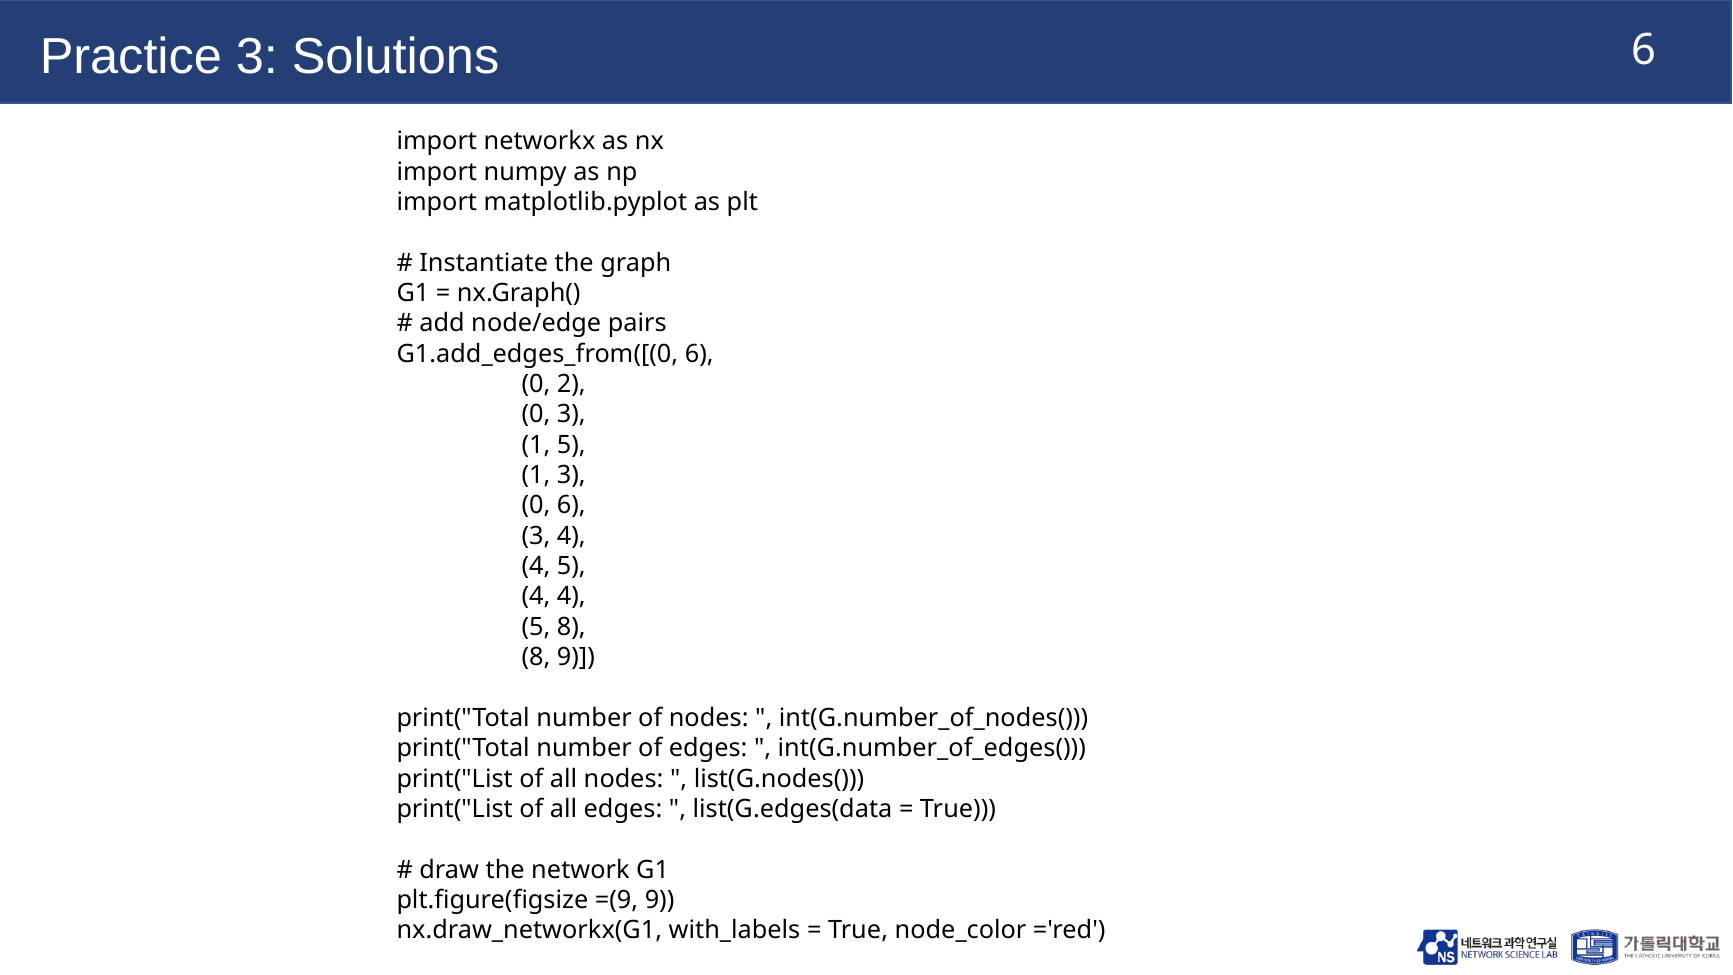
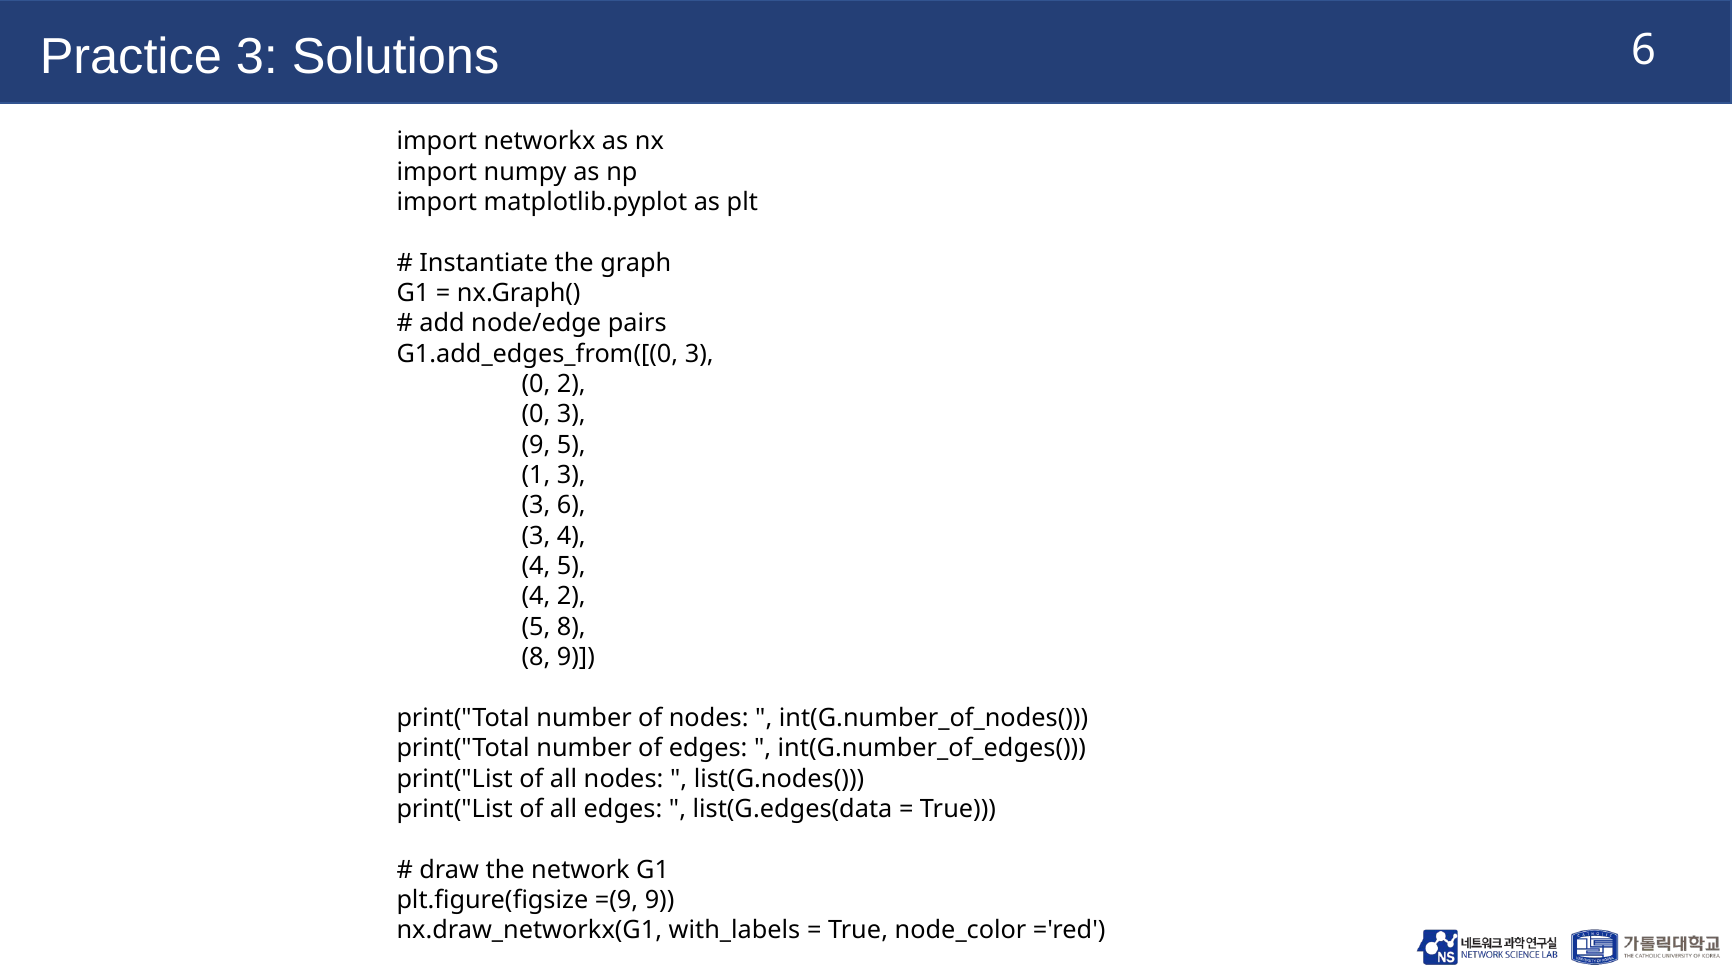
G1.add_edges_from([(0 6: 6 -> 3
1 at (536, 445): 1 -> 9
0 at (536, 505): 0 -> 3
4 at (571, 596): 4 -> 2
